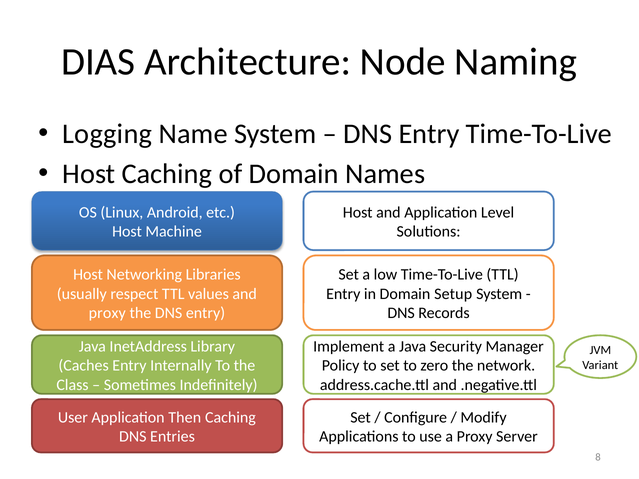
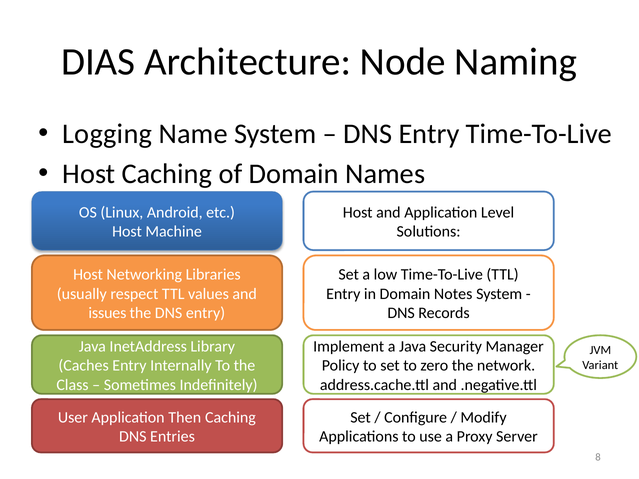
Setup: Setup -> Notes
proxy at (107, 313): proxy -> issues
